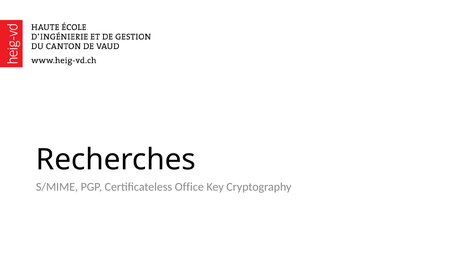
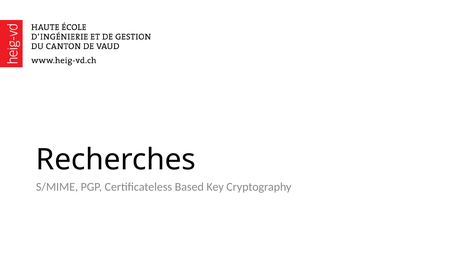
Office: Office -> Based
